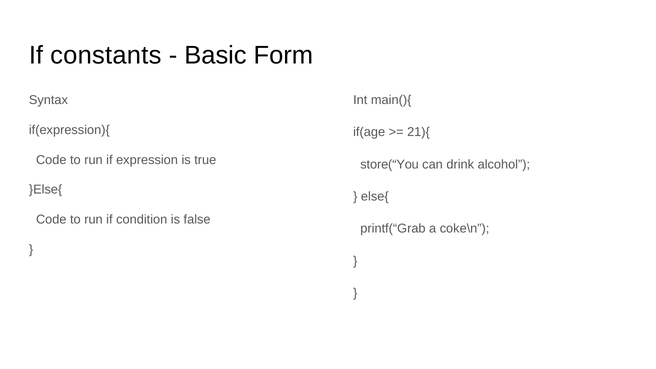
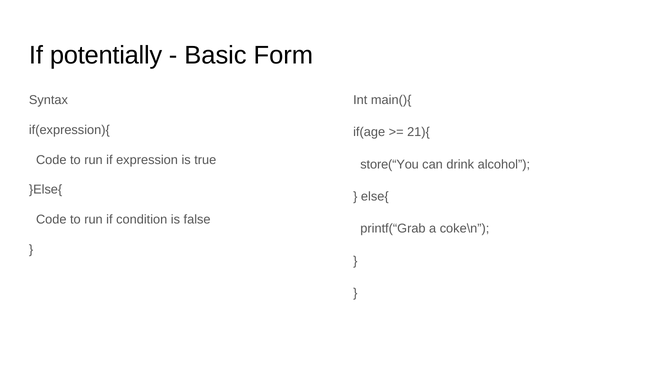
constants: constants -> potentially
